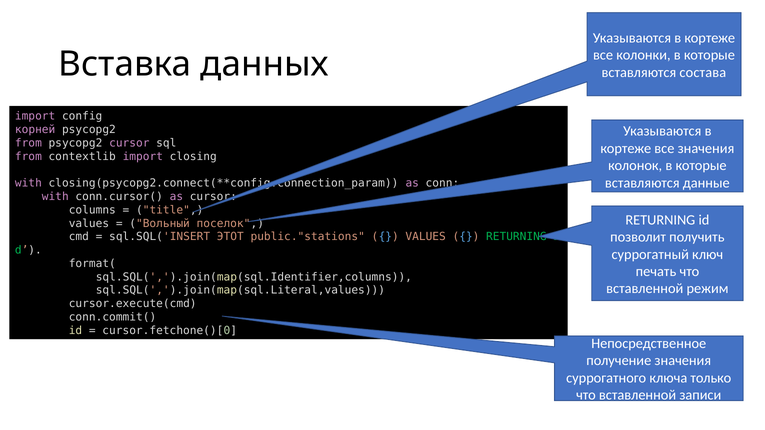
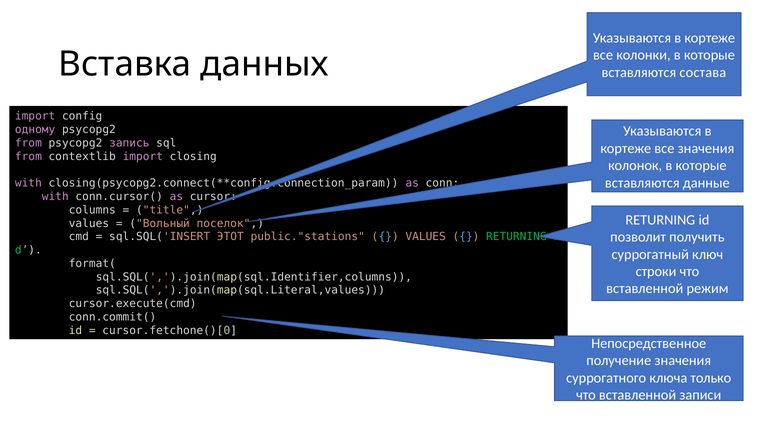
корней: корней -> одному
psycopg2 cursor: cursor -> запись
печать: печать -> строки
